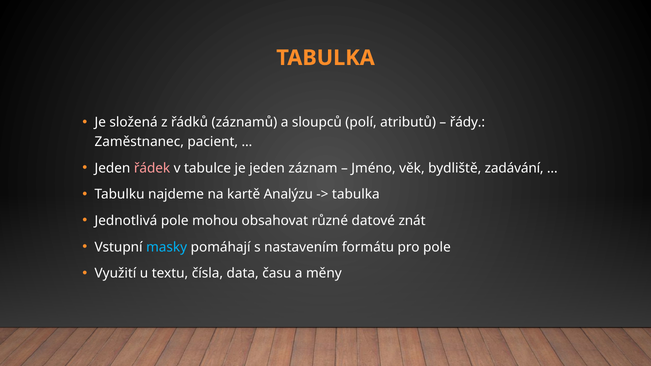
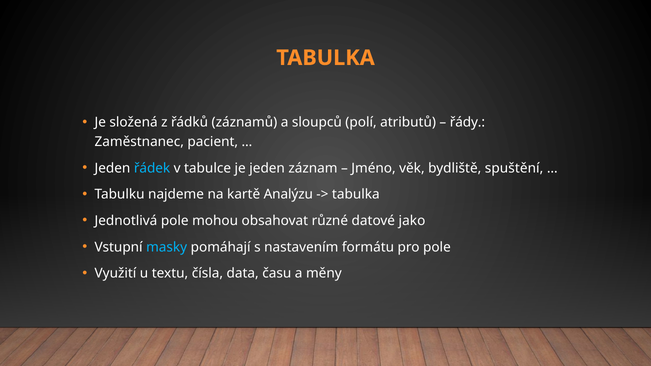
řádek colour: pink -> light blue
zadávání: zadávání -> spuštění
znát: znát -> jako
